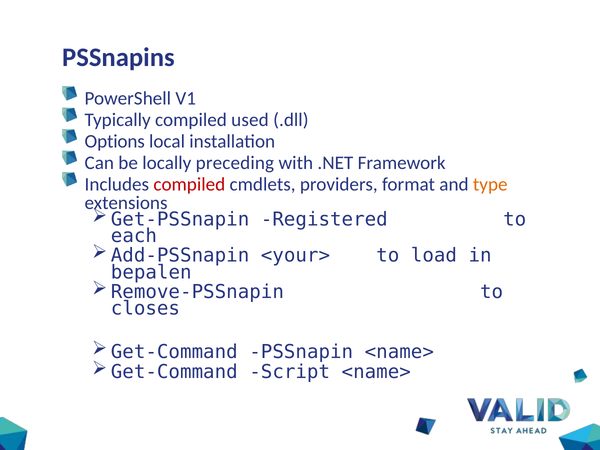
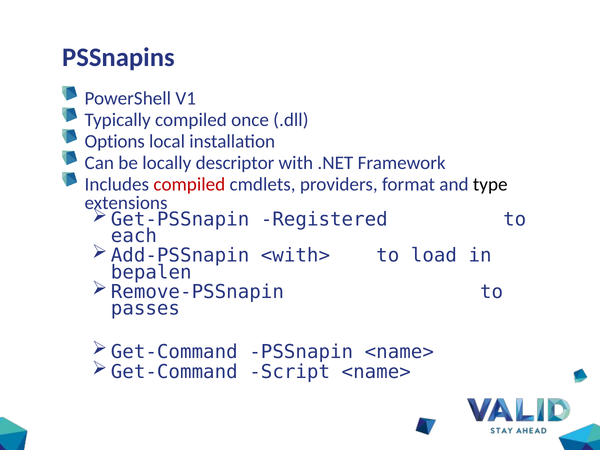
used: used -> once
preceding: preceding -> descriptor
type colour: orange -> black
<your>: <your> -> <with>
closes: closes -> passes
